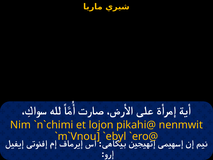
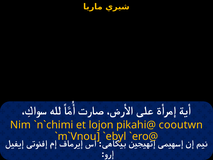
nenmwit: nenmwit -> cooutwn
